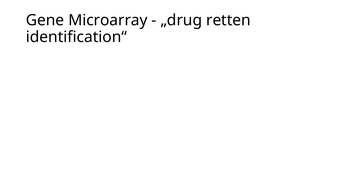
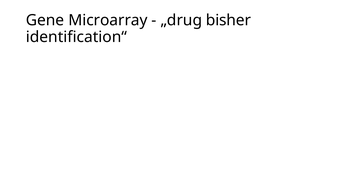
retten: retten -> bisher
